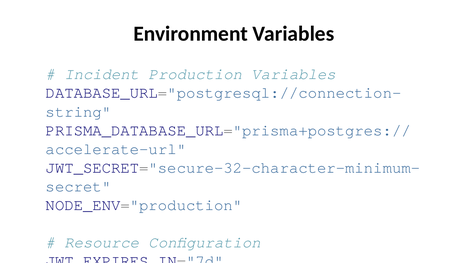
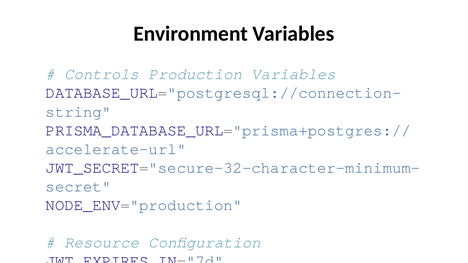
Incident: Incident -> Controls
